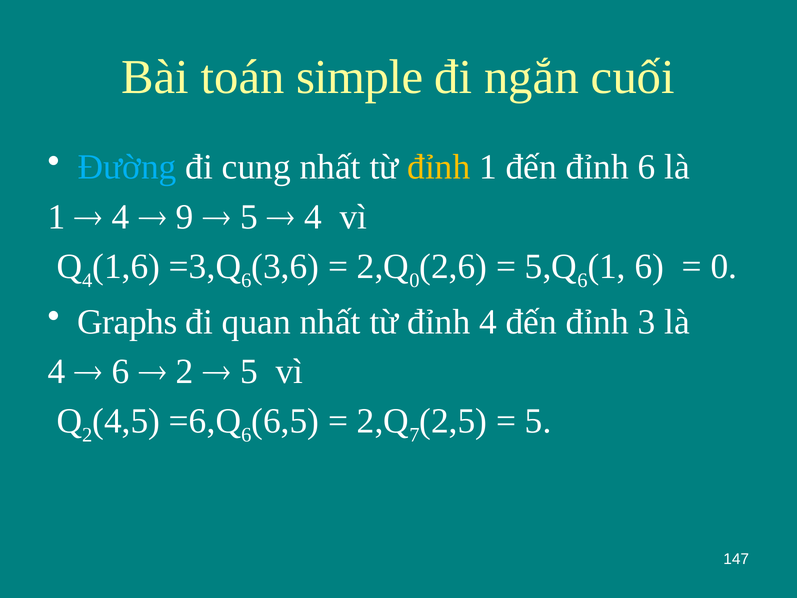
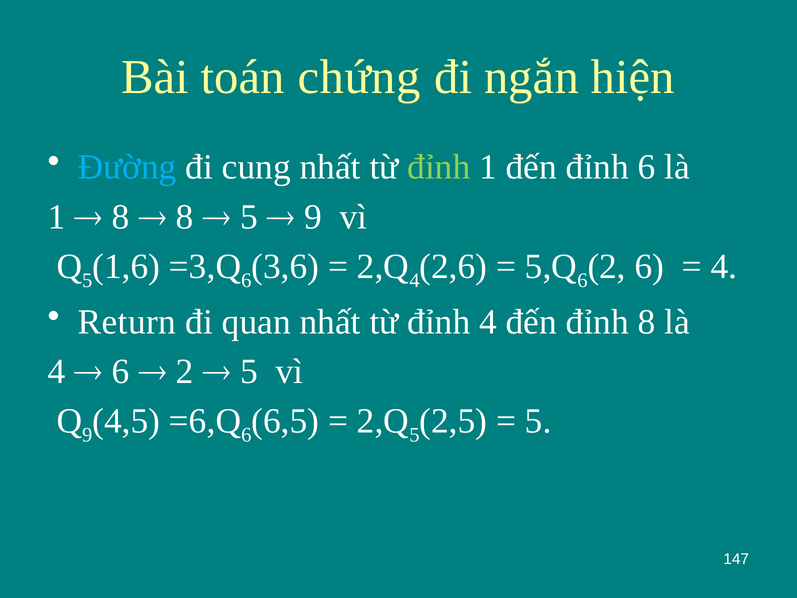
simple: simple -> chứng
cuối: cuối -> hiện
đỉnh at (439, 167) colour: yellow -> light green
4 at (121, 217): 4 -> 8
9 at (185, 217): 9 -> 8
4 at (313, 217): 4 -> 9
4 at (87, 280): 4 -> 5
0 at (414, 280): 0 -> 4
6 1: 1 -> 2
0 at (724, 266): 0 -> 4
Graphs: Graphs -> Return
đỉnh 3: 3 -> 8
2 at (87, 435): 2 -> 9
7 at (414, 435): 7 -> 5
